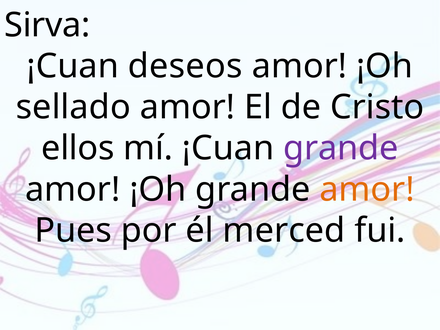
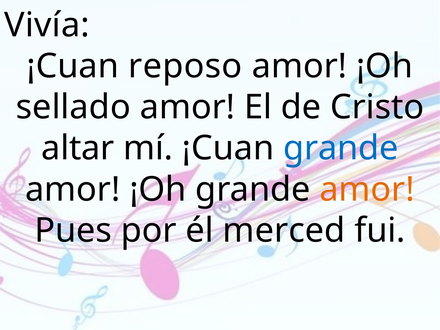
Sirva: Sirva -> Vivía
deseos: deseos -> reposo
ellos: ellos -> altar
grande at (341, 148) colour: purple -> blue
